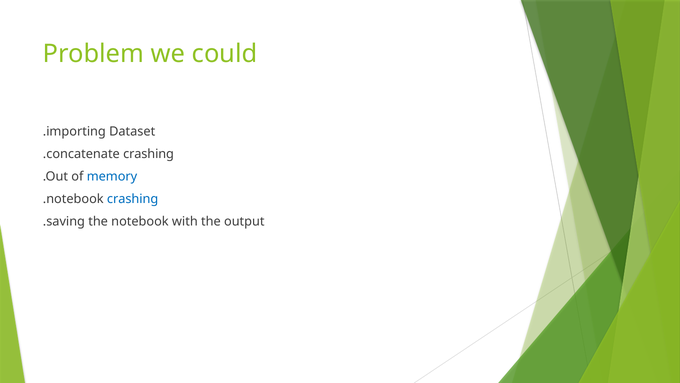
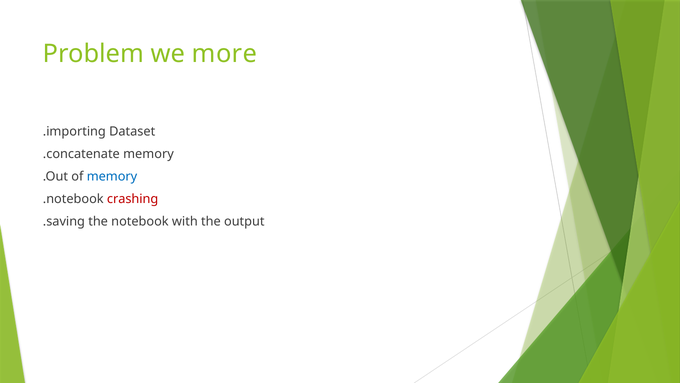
could: could -> more
.concatenate crashing: crashing -> memory
crashing at (133, 199) colour: blue -> red
